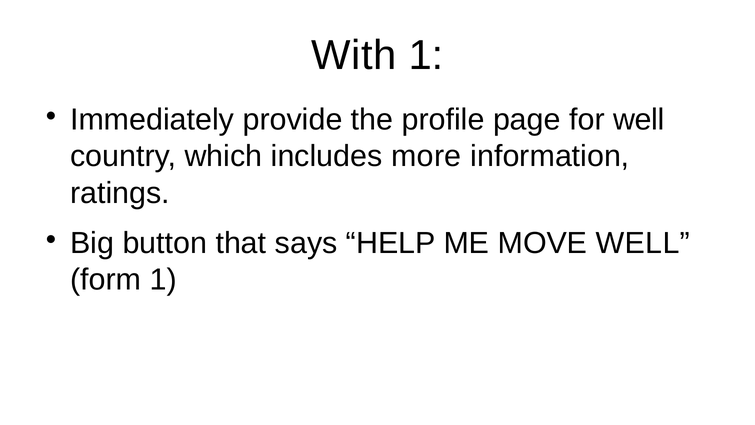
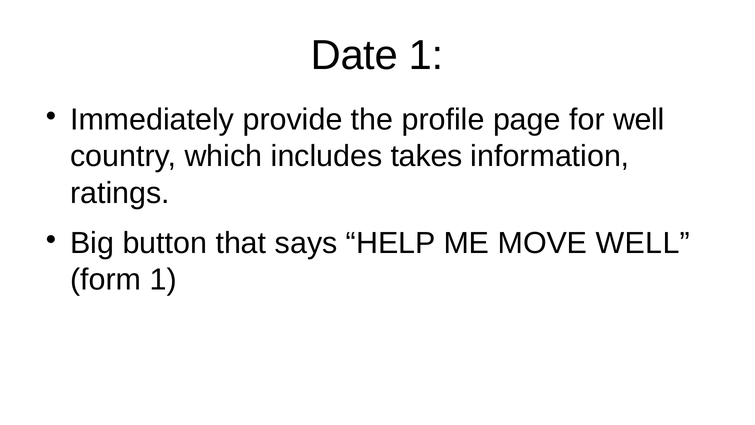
With: With -> Date
more: more -> takes
